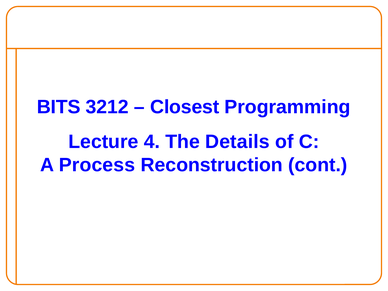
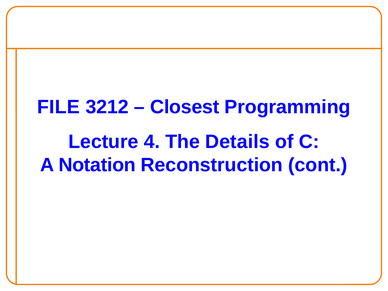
BITS: BITS -> FILE
Process: Process -> Notation
